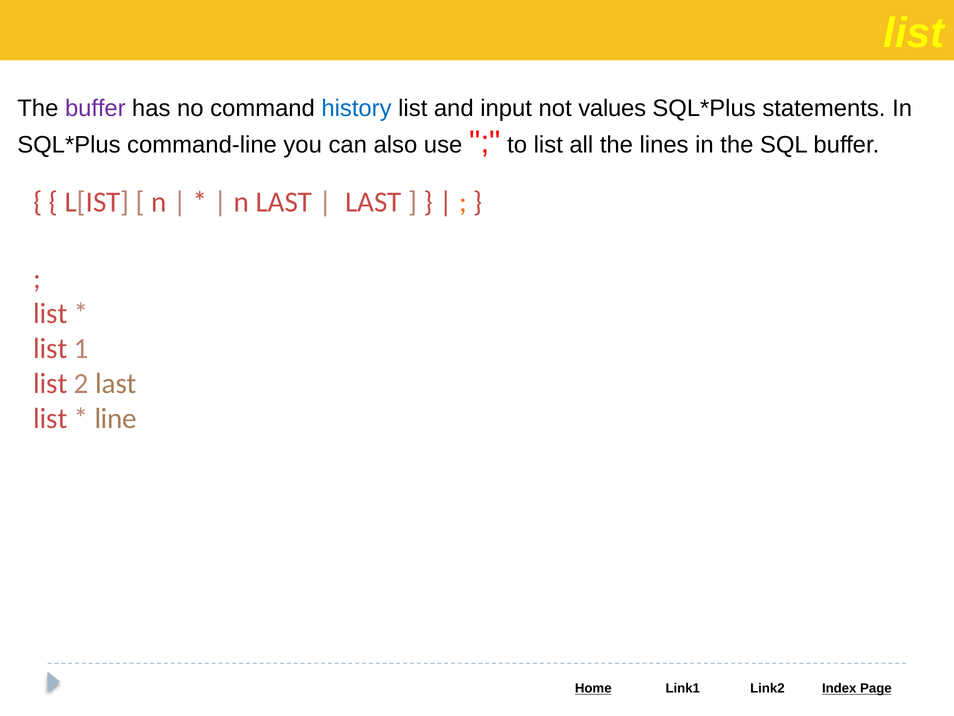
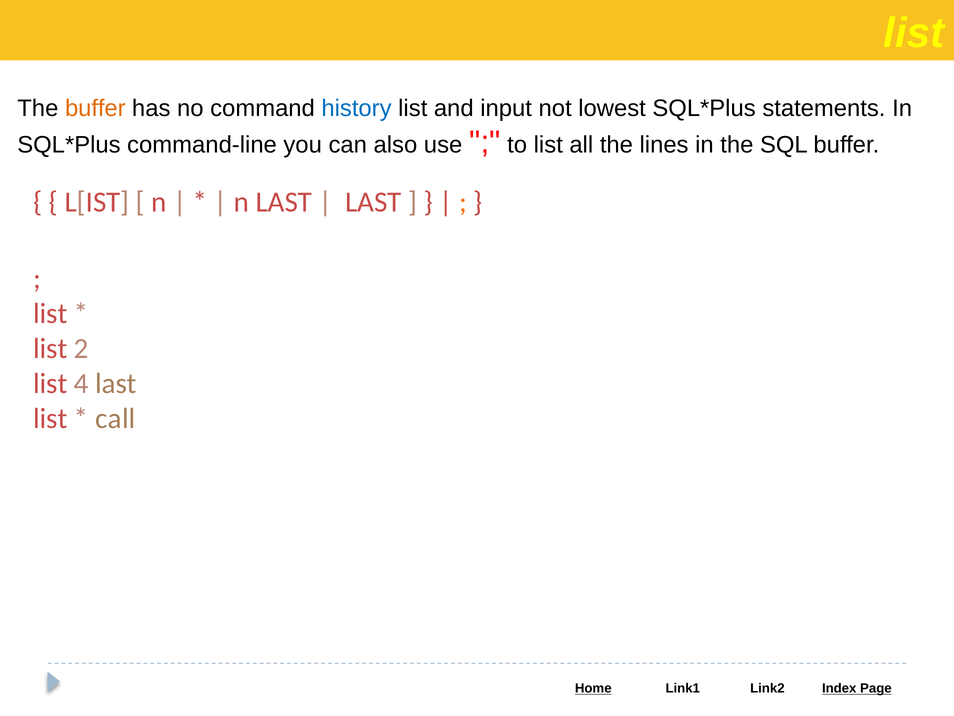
buffer at (95, 108) colour: purple -> orange
values: values -> lowest
1: 1 -> 2
2: 2 -> 4
line: line -> call
